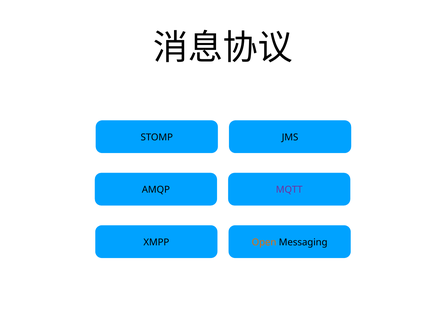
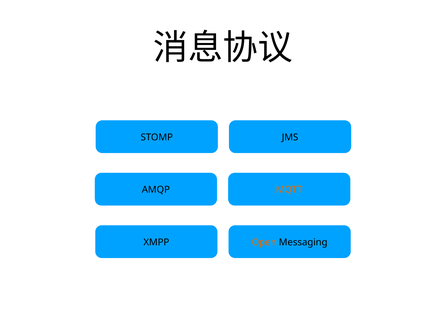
MQTT colour: purple -> orange
